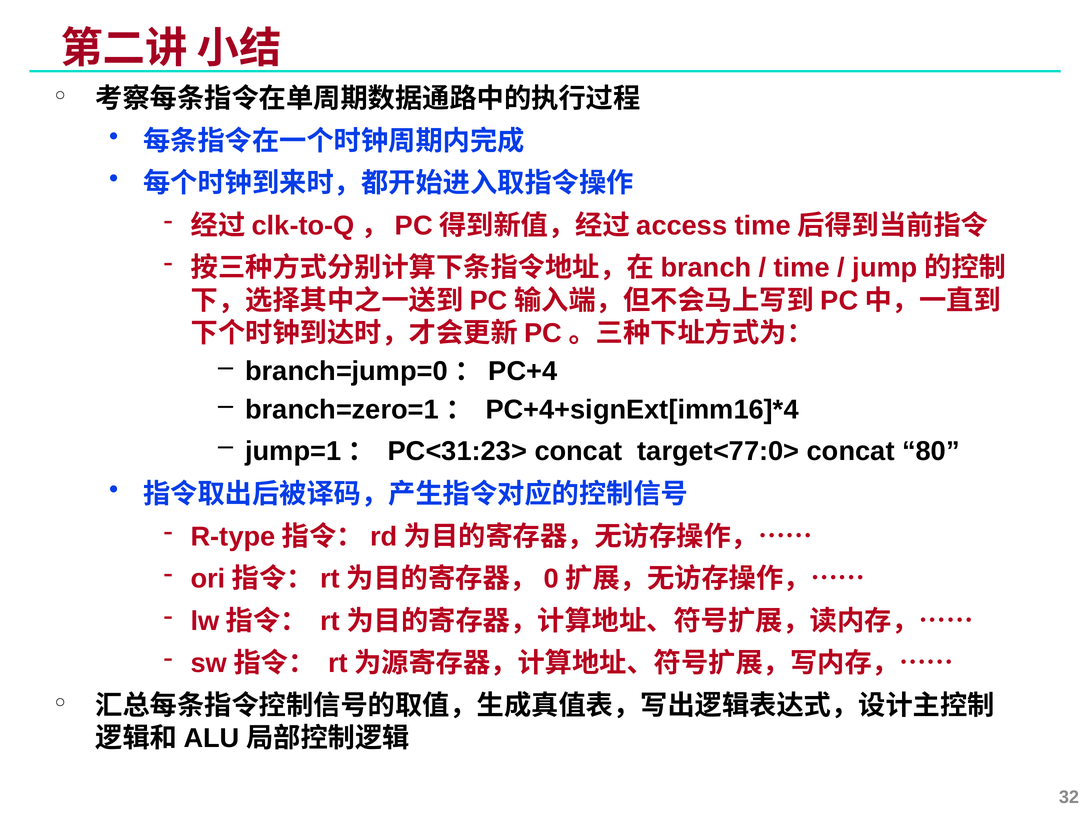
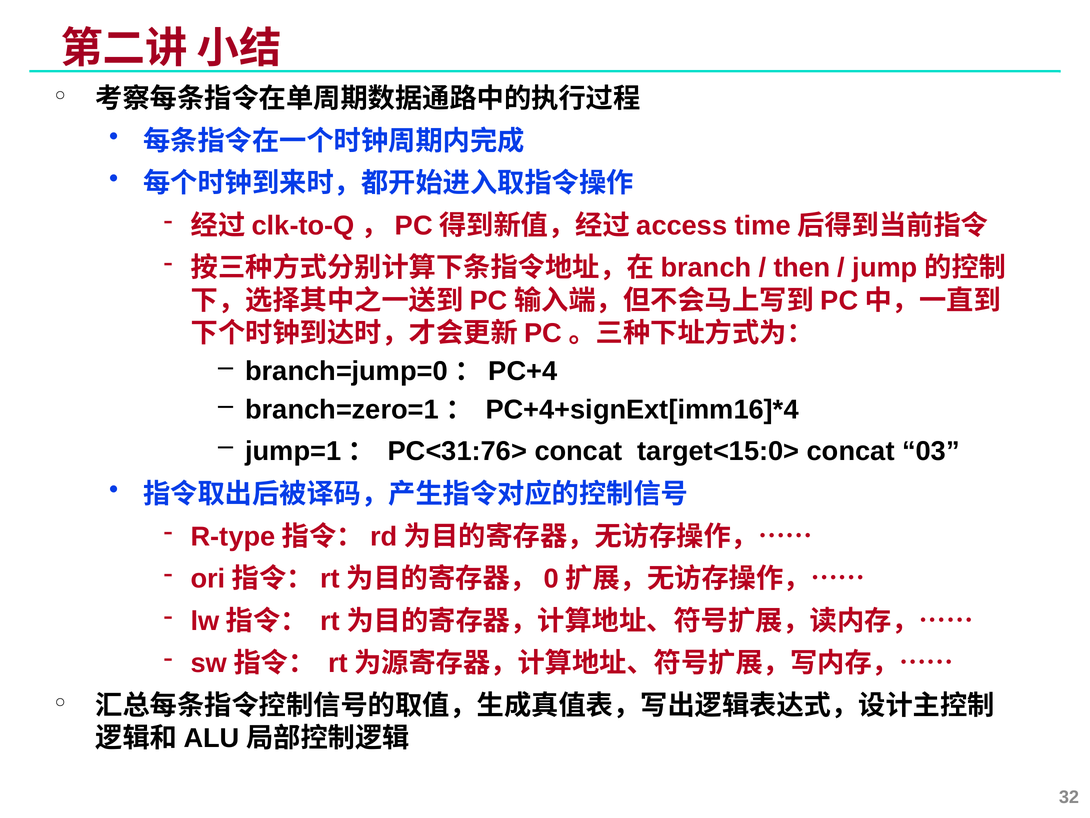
time: time -> then
PC<31:23>: PC<31:23> -> PC<31:76>
target<77:0>: target<77:0> -> target<15:0>
80: 80 -> 03
